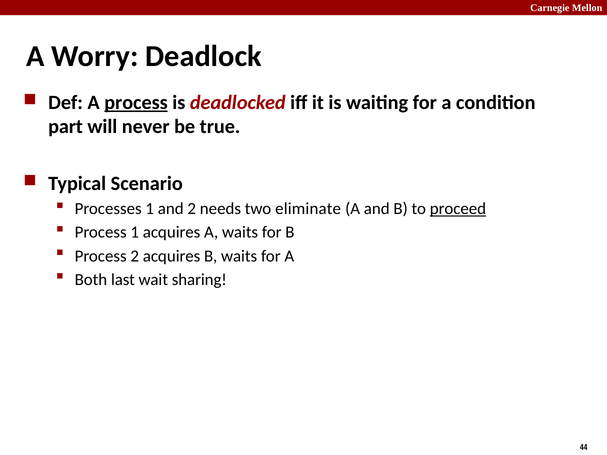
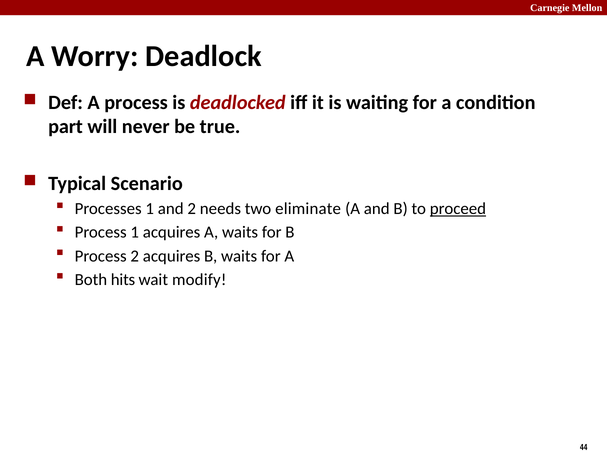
process at (136, 103) underline: present -> none
last: last -> hits
sharing: sharing -> modify
